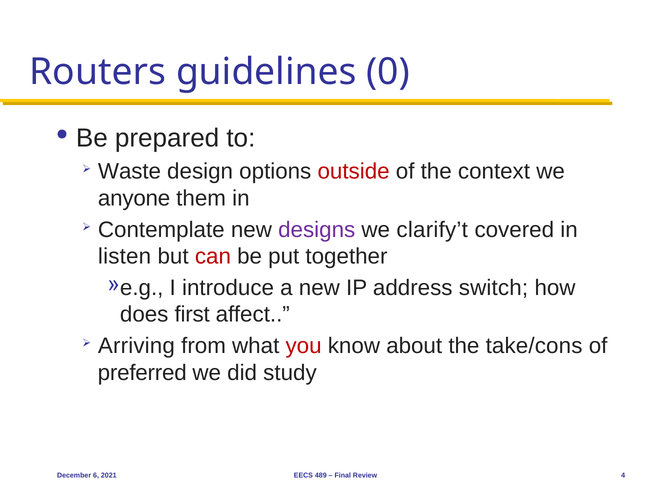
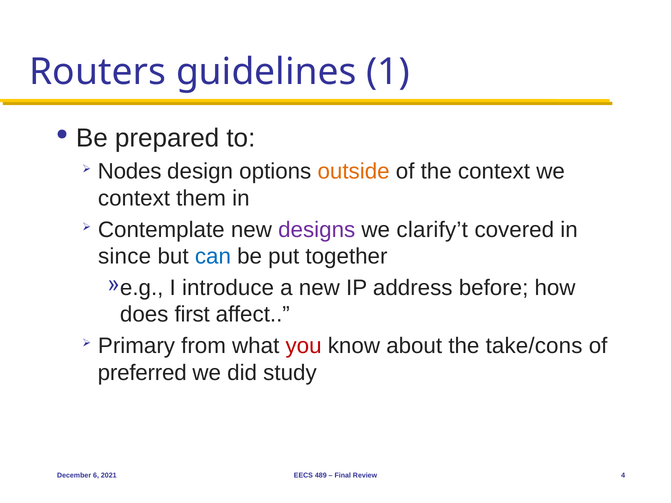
0: 0 -> 1
Waste: Waste -> Nodes
outside colour: red -> orange
anyone at (134, 198): anyone -> context
listen: listen -> since
can colour: red -> blue
switch: switch -> before
Arriving: Arriving -> Primary
